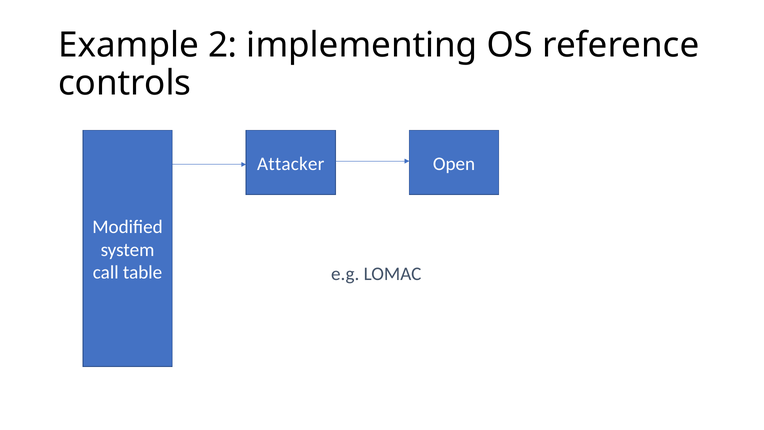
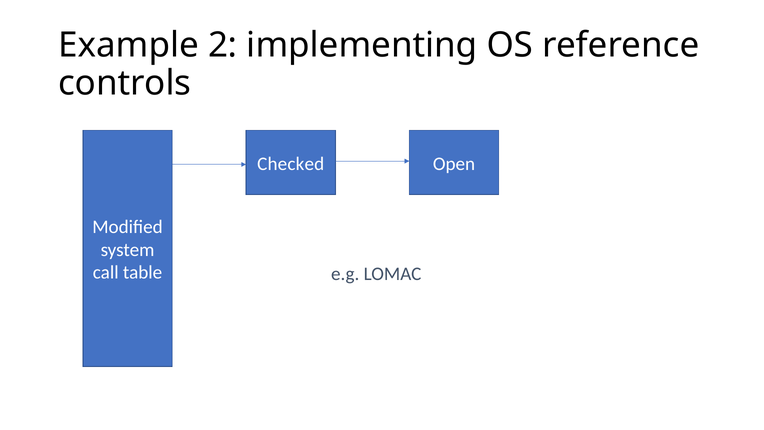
Attacker: Attacker -> Checked
